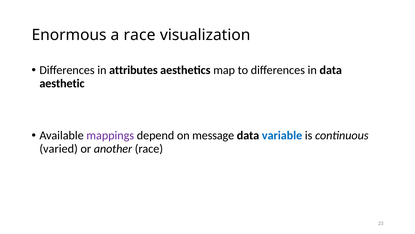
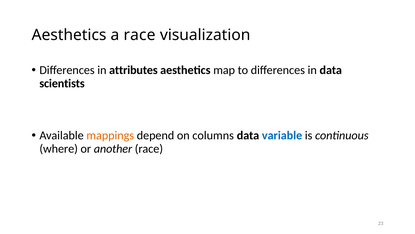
Enormous at (69, 35): Enormous -> Aesthetics
aesthetic: aesthetic -> scientists
mappings colour: purple -> orange
message: message -> columns
varied: varied -> where
